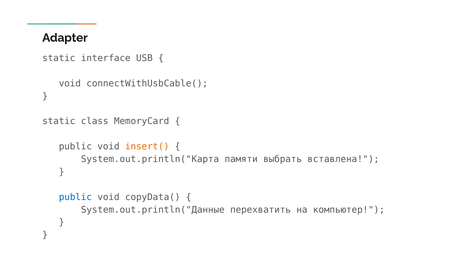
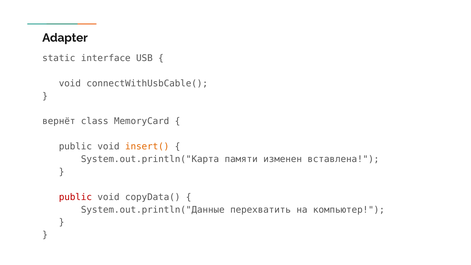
static at (59, 121): static -> вернёт
выбрать: выбрать -> изменен
public at (75, 197) colour: blue -> red
